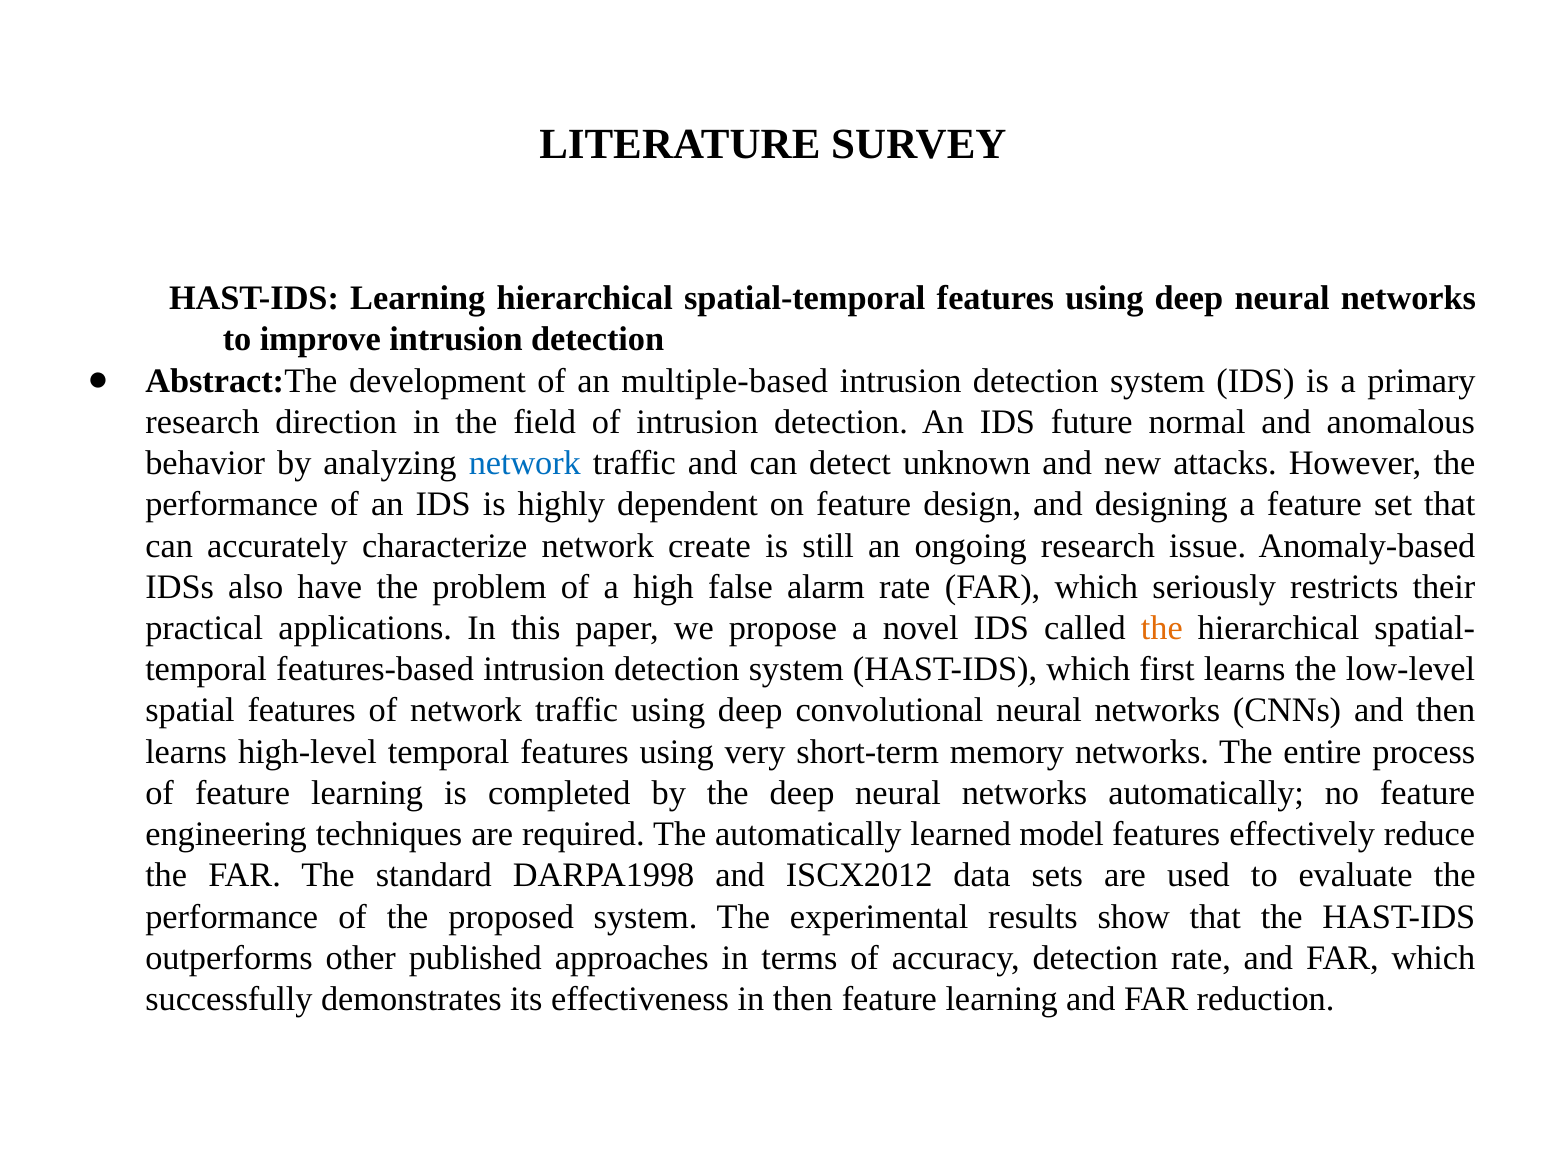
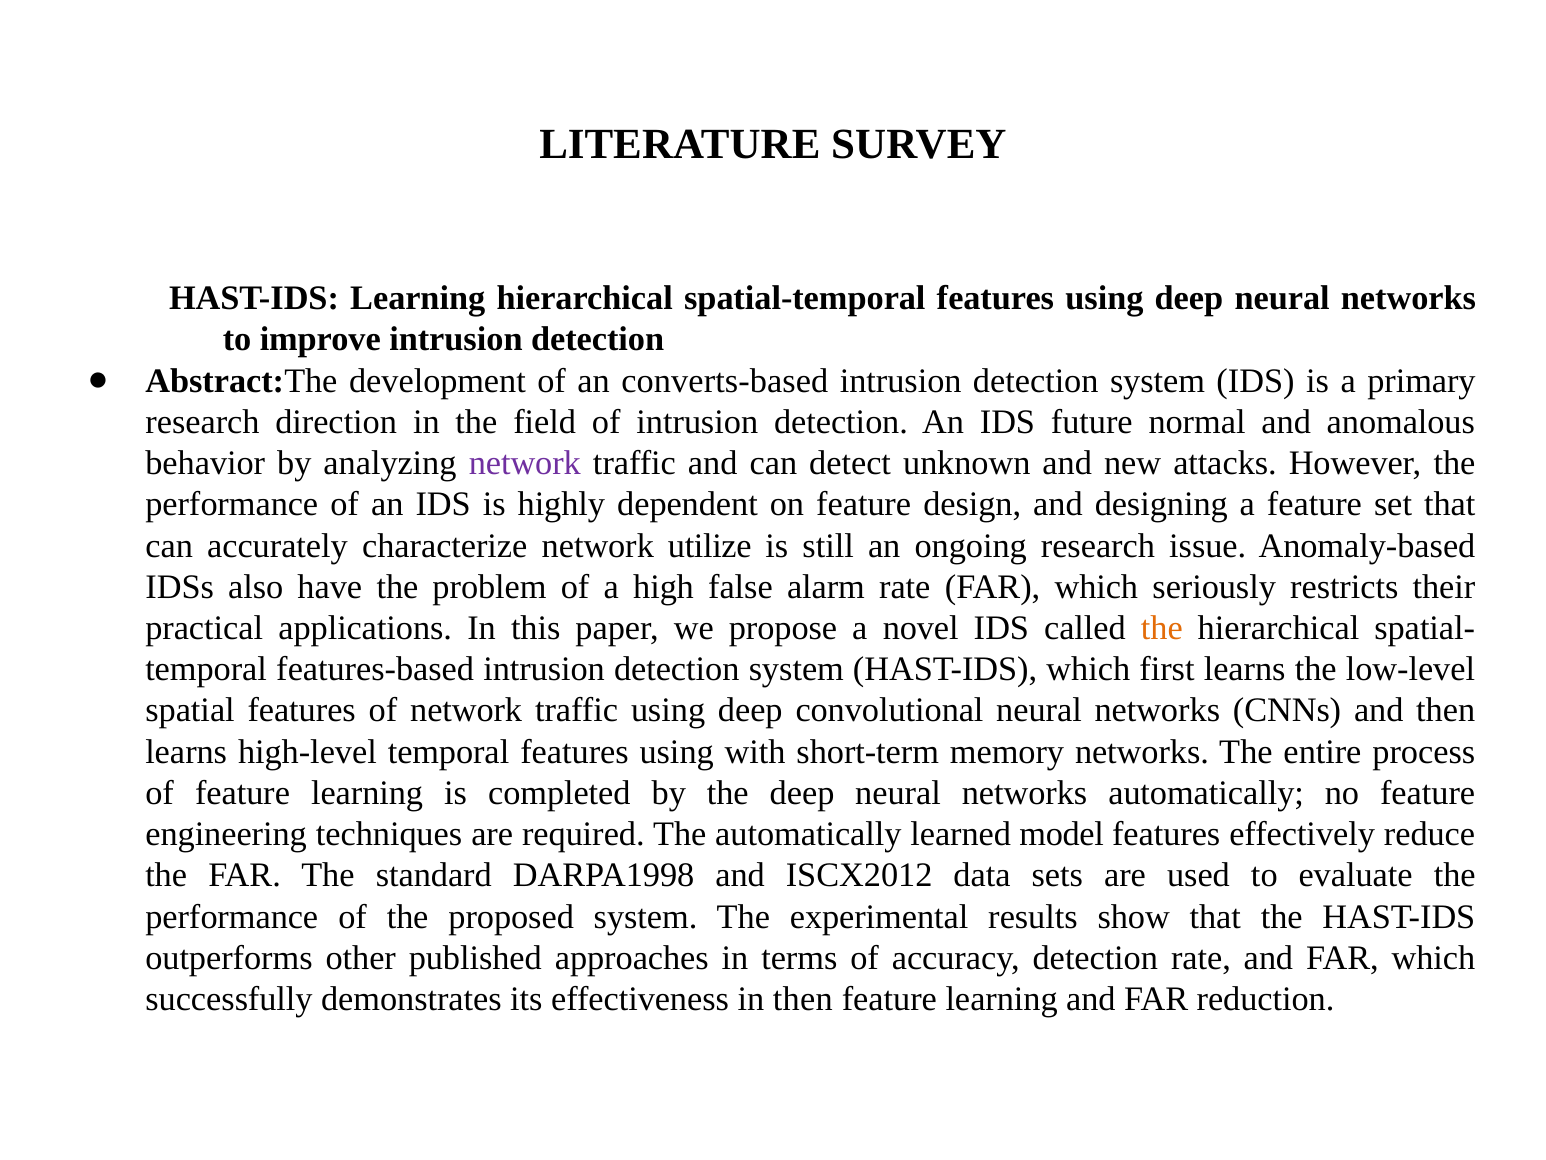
multiple-based: multiple-based -> converts-based
network at (525, 463) colour: blue -> purple
create: create -> utilize
very: very -> with
